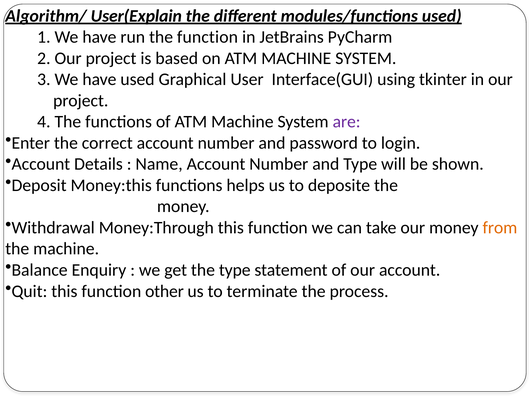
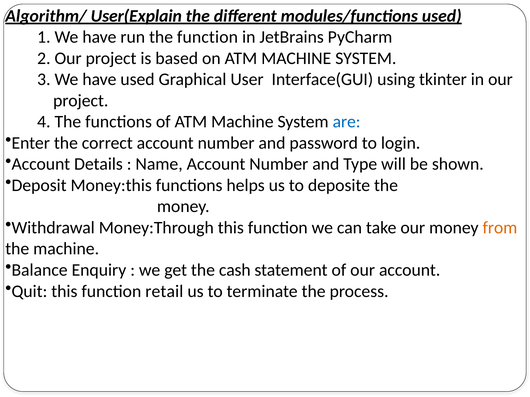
are colour: purple -> blue
the type: type -> cash
other: other -> retail
